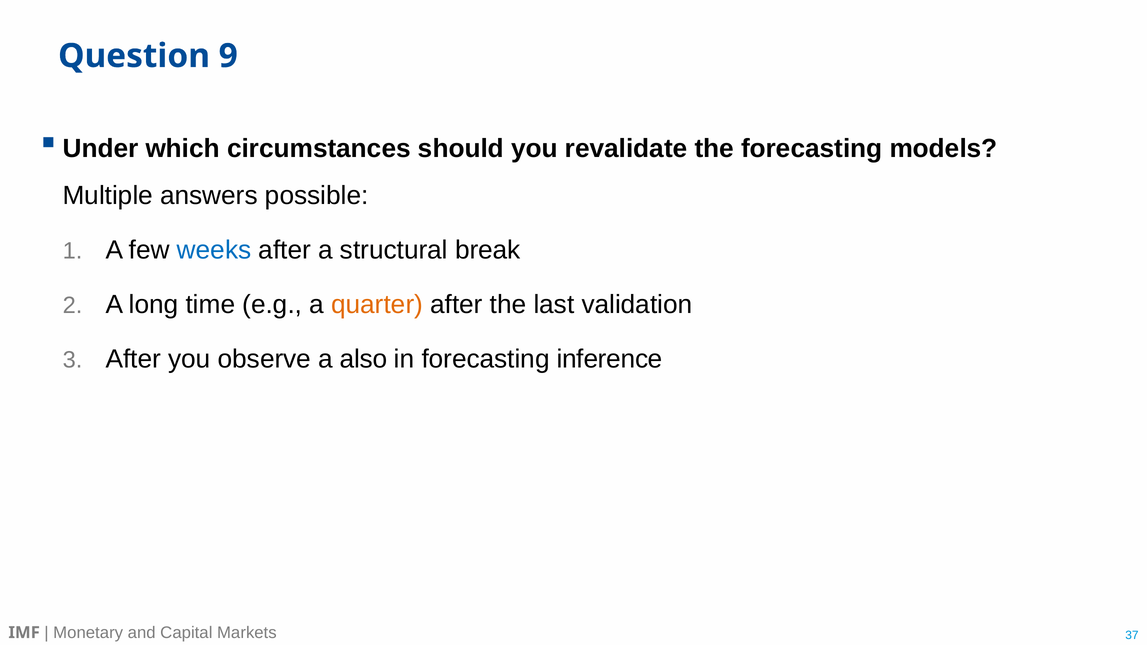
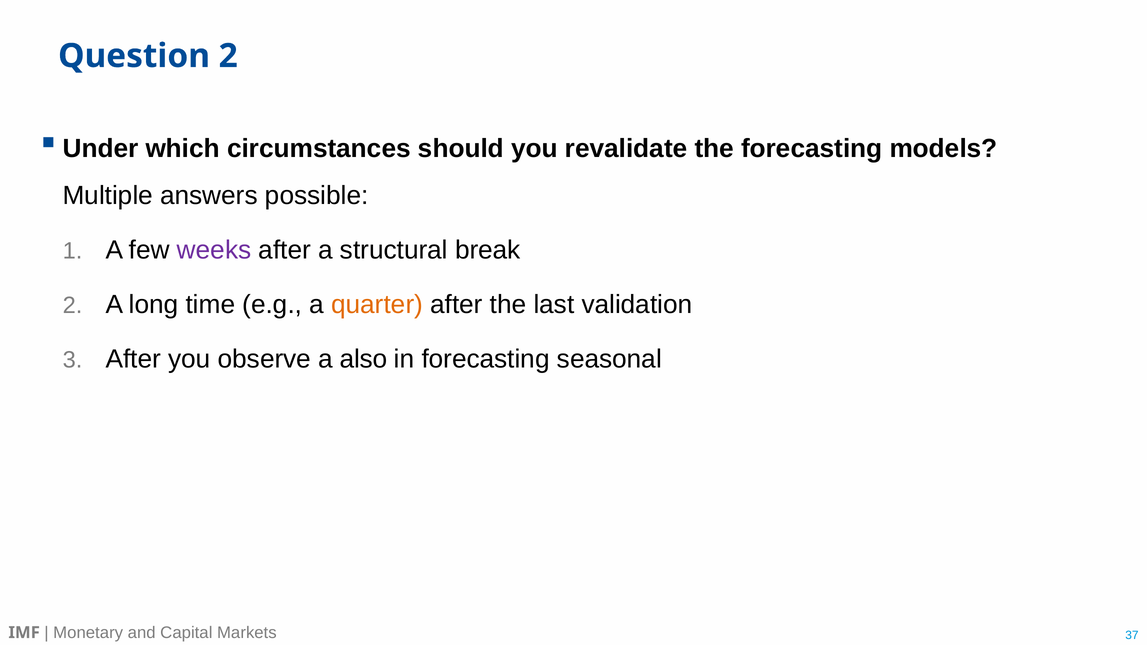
Question 9: 9 -> 2
weeks colour: blue -> purple
inference: inference -> seasonal
